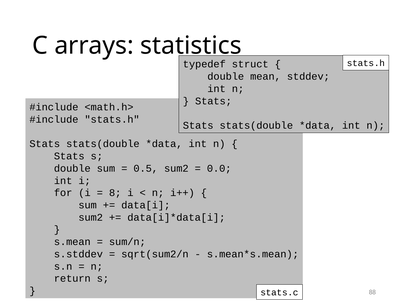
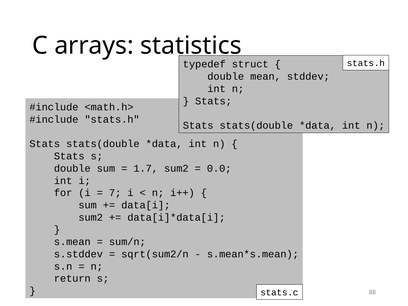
0.5: 0.5 -> 1.7
8: 8 -> 7
